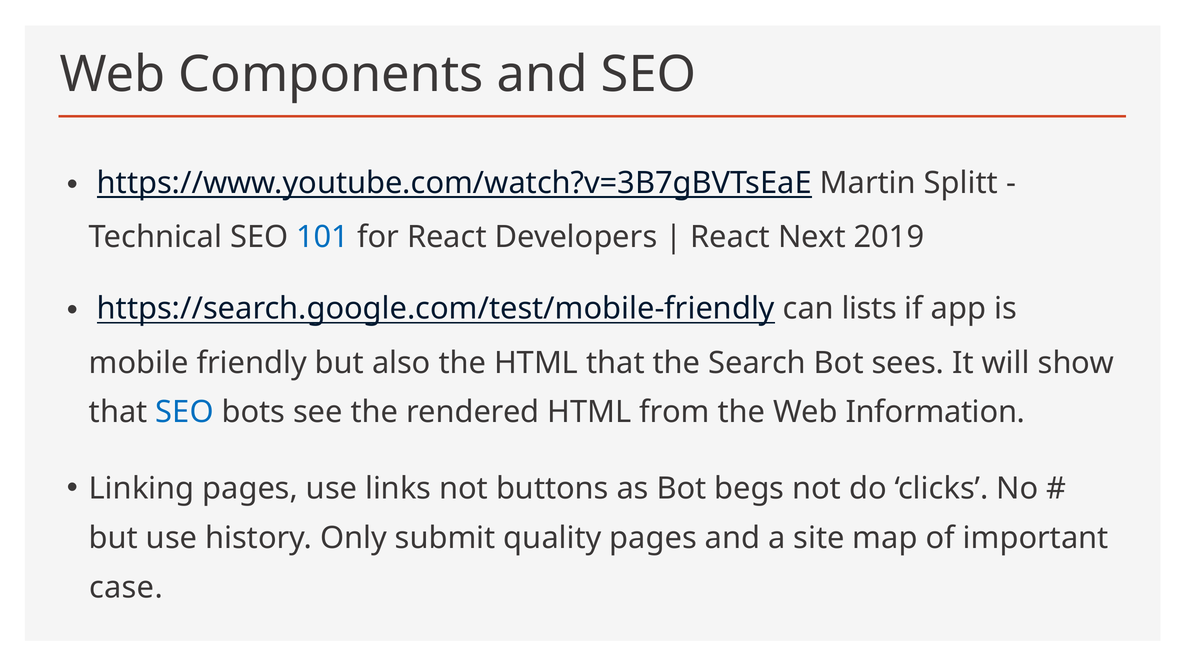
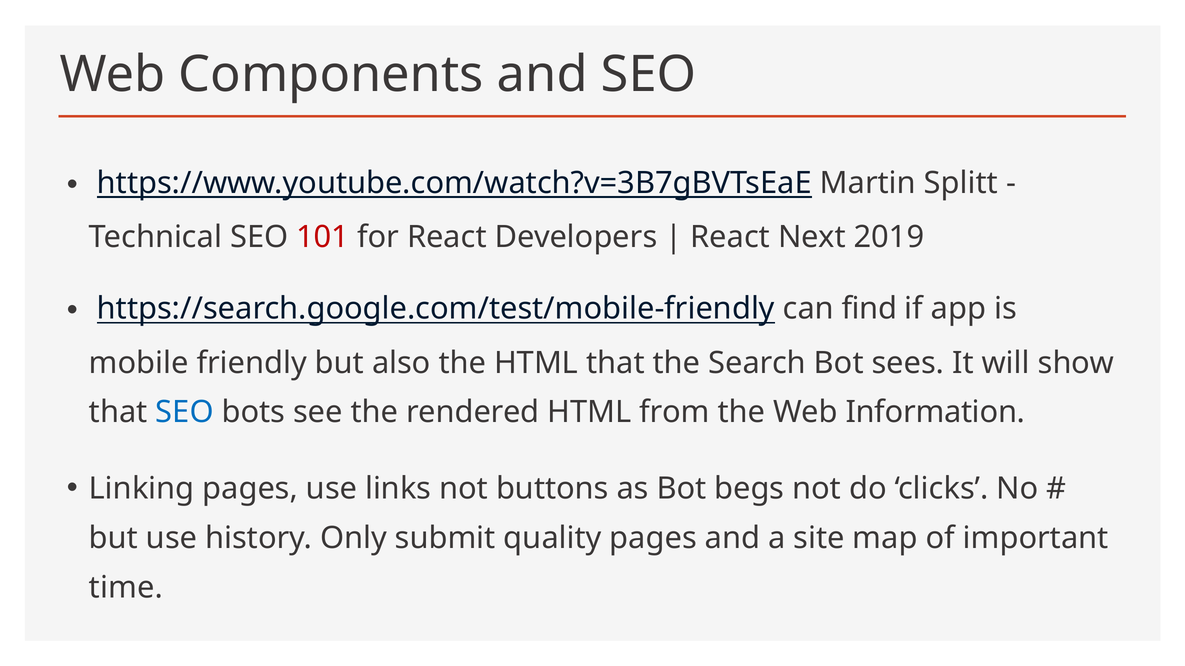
101 colour: blue -> red
lists: lists -> find
case: case -> time
